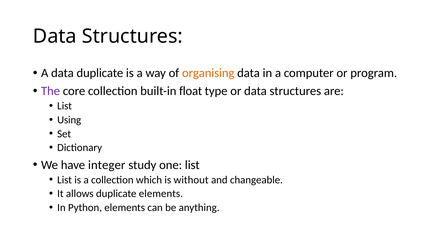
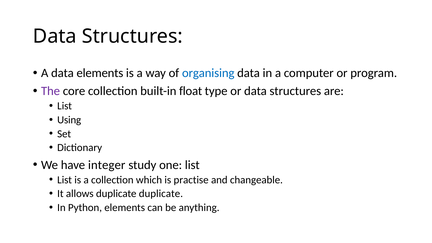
data duplicate: duplicate -> elements
organising colour: orange -> blue
without: without -> practise
duplicate elements: elements -> duplicate
